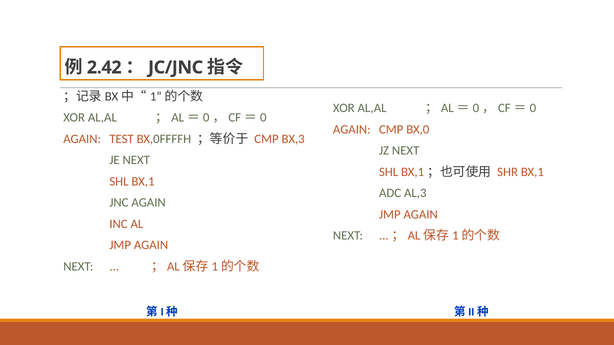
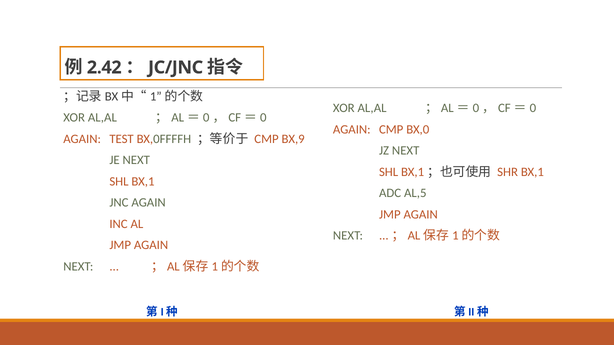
BX,3: BX,3 -> BX,9
AL,3: AL,3 -> AL,5
